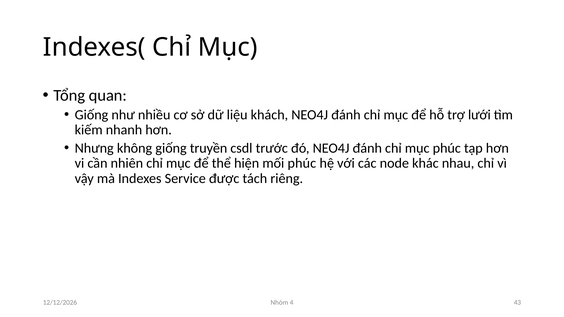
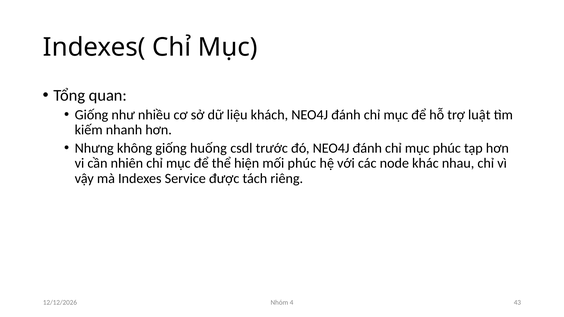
lưới: lưới -> luật
truyền: truyền -> huống
